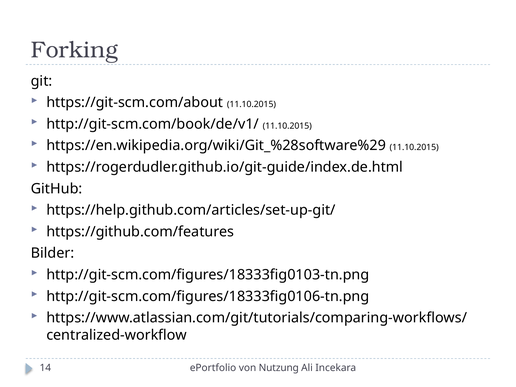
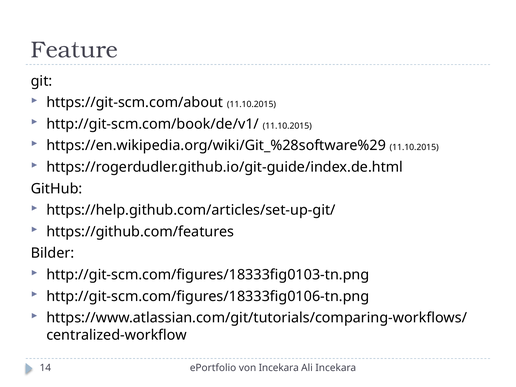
Forking: Forking -> Feature
von Nutzung: Nutzung -> Incekara
